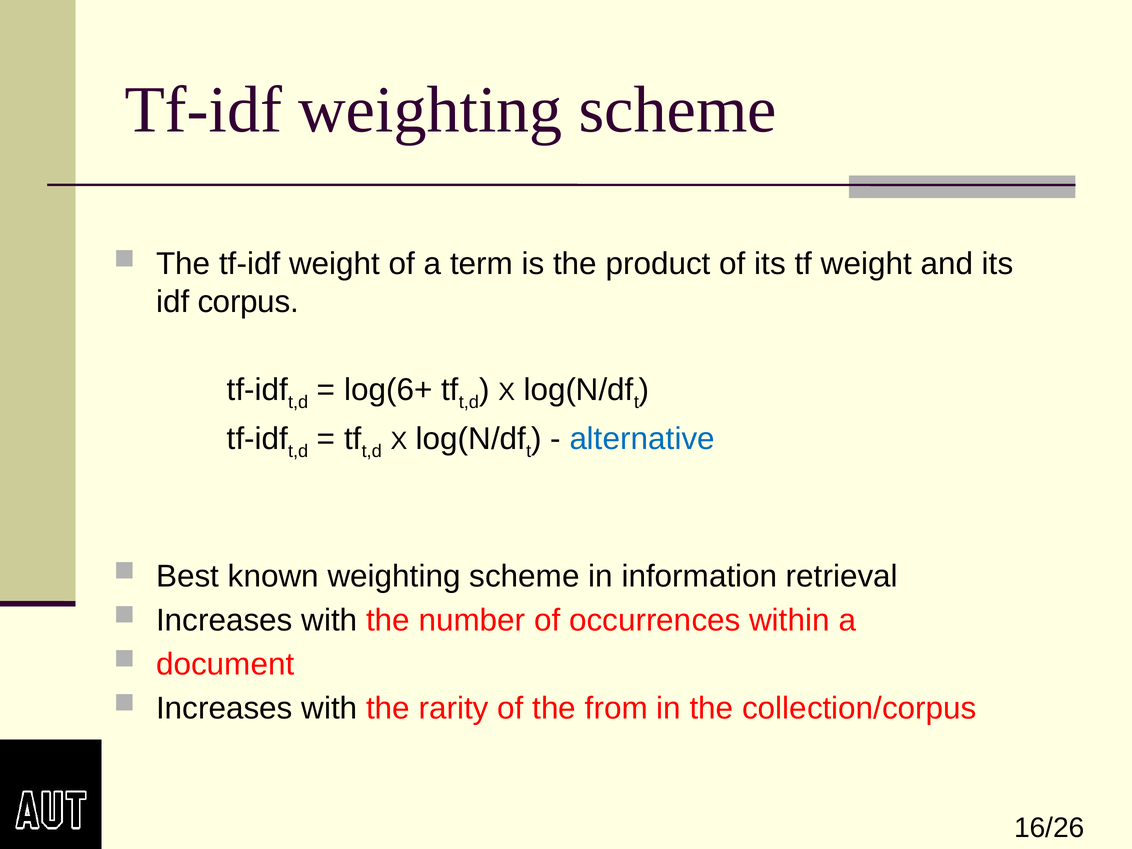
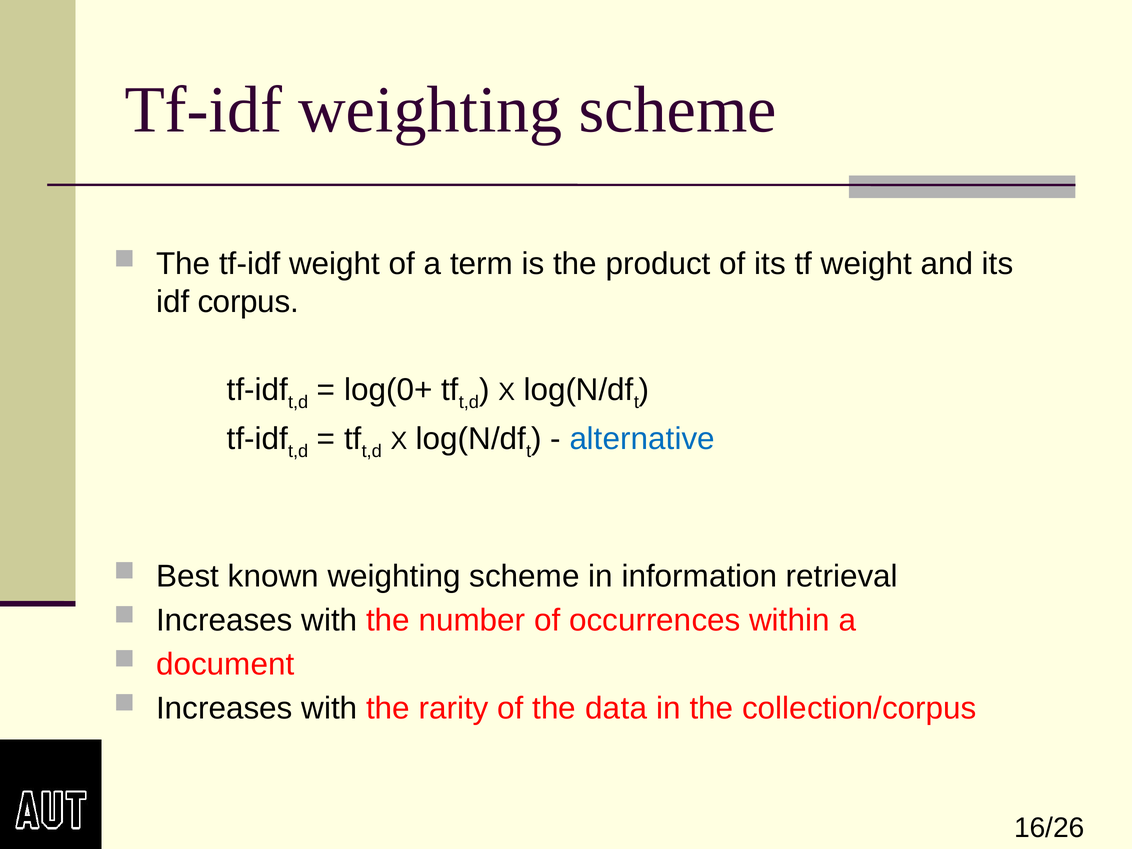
log(6+: log(6+ -> log(0+
from: from -> data
